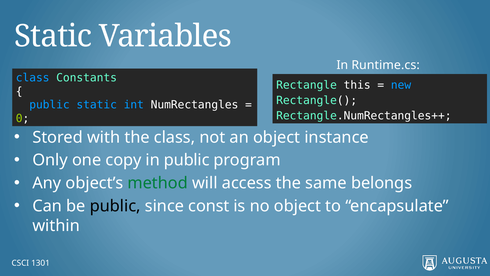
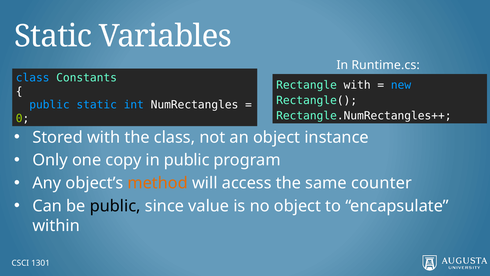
Rectangle this: this -> with
method colour: green -> orange
belongs: belongs -> counter
const: const -> value
